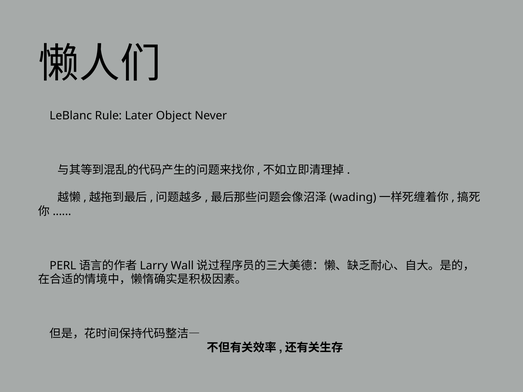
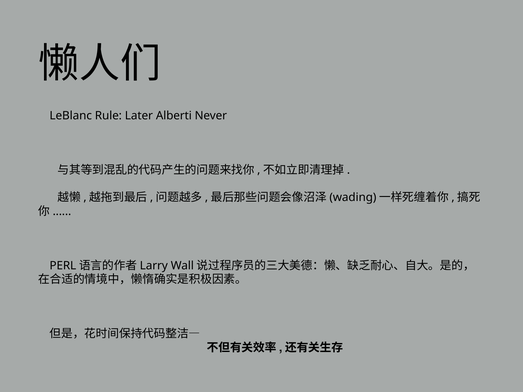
Object: Object -> Alberti
